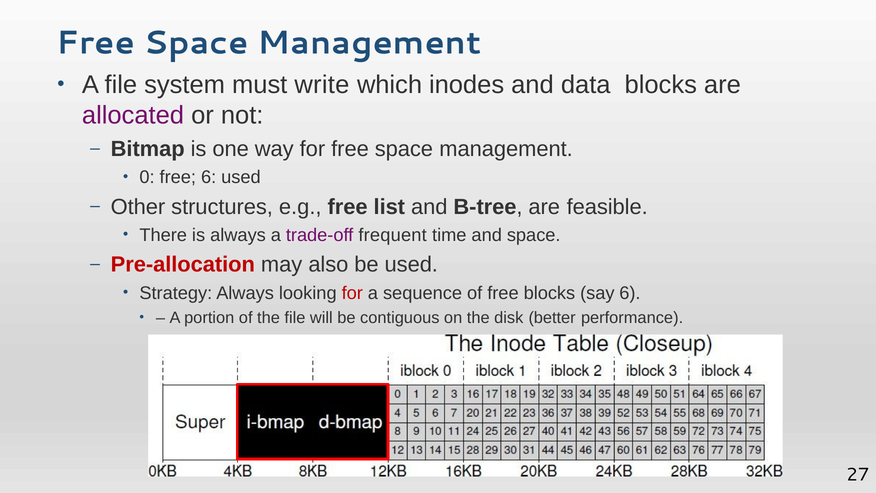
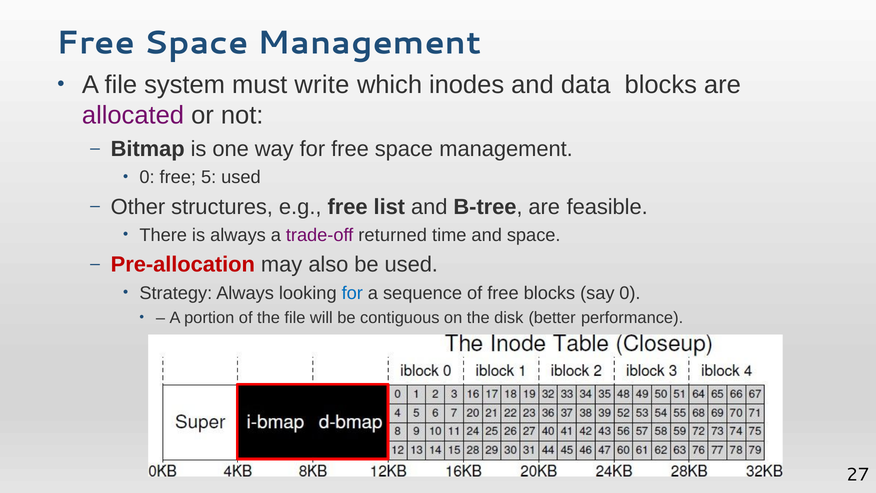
free 6: 6 -> 5
frequent: frequent -> returned
for at (352, 293) colour: red -> blue
say 6: 6 -> 0
